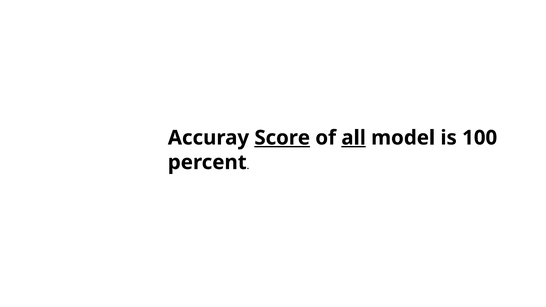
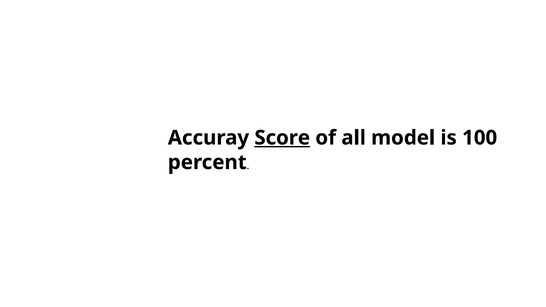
all underline: present -> none
